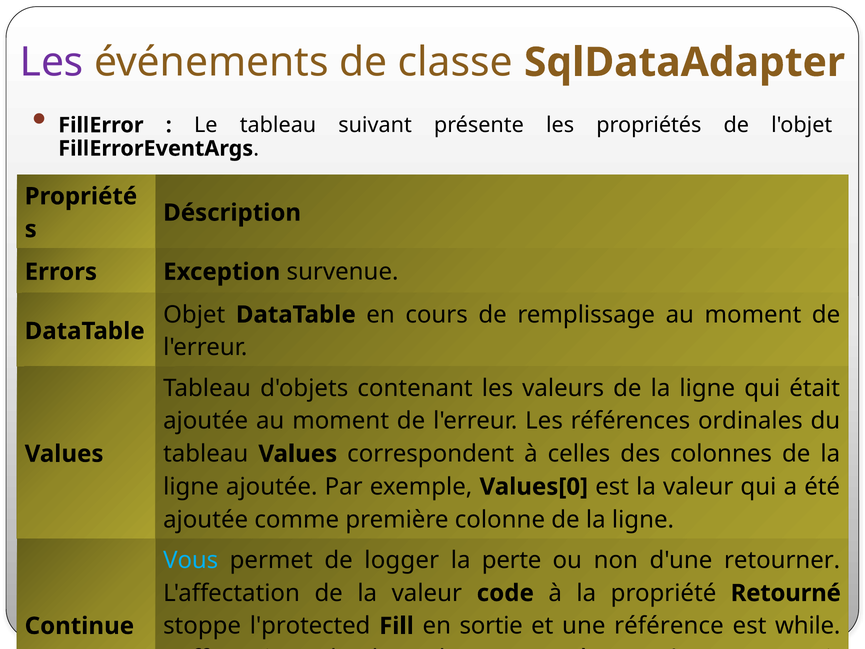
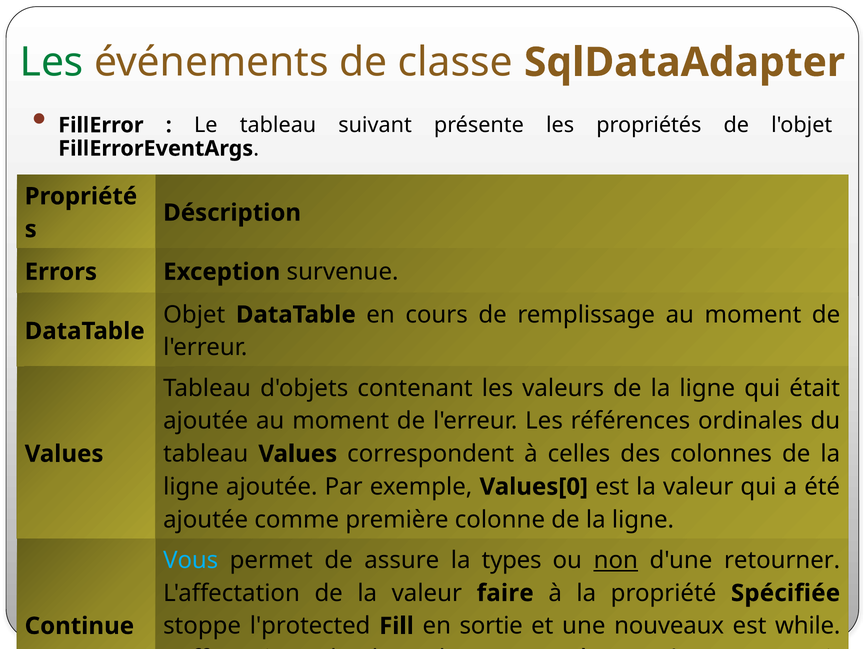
Les at (52, 62) colour: purple -> green
logger: logger -> assure
perte: perte -> types
non underline: none -> present
code: code -> faire
Retourné: Retourné -> Spécifiée
référence: référence -> nouveaux
